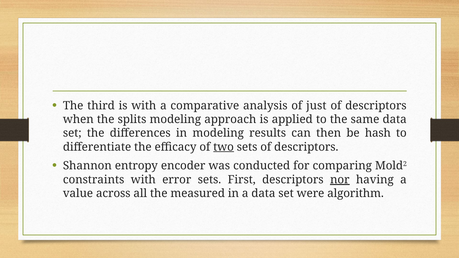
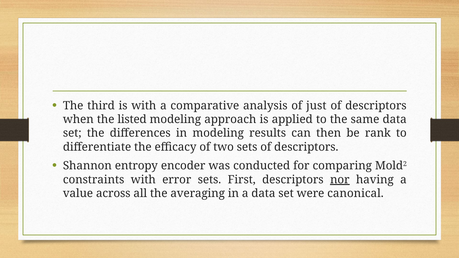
splits: splits -> listed
hash: hash -> rank
two underline: present -> none
measured: measured -> averaging
algorithm: algorithm -> canonical
